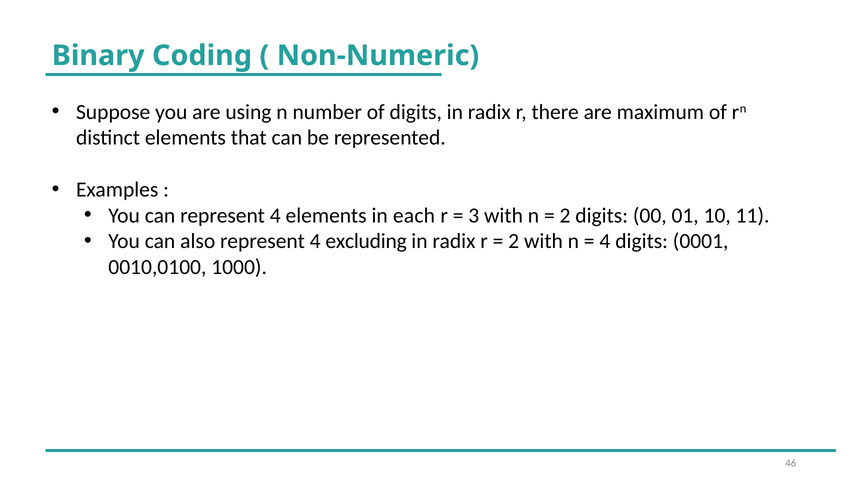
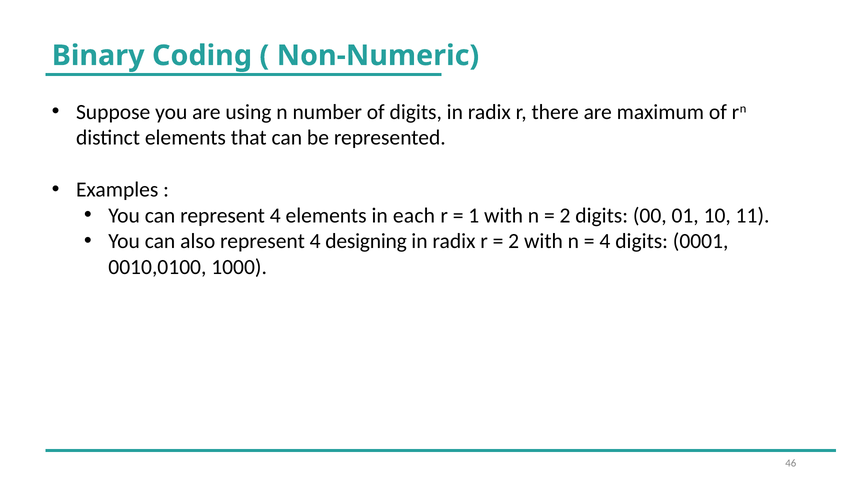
3: 3 -> 1
excluding: excluding -> designing
